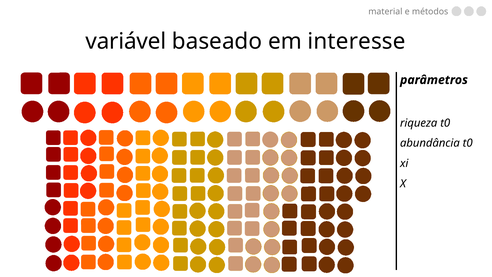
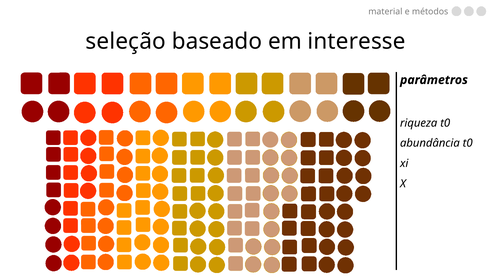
variável: variável -> seleção
